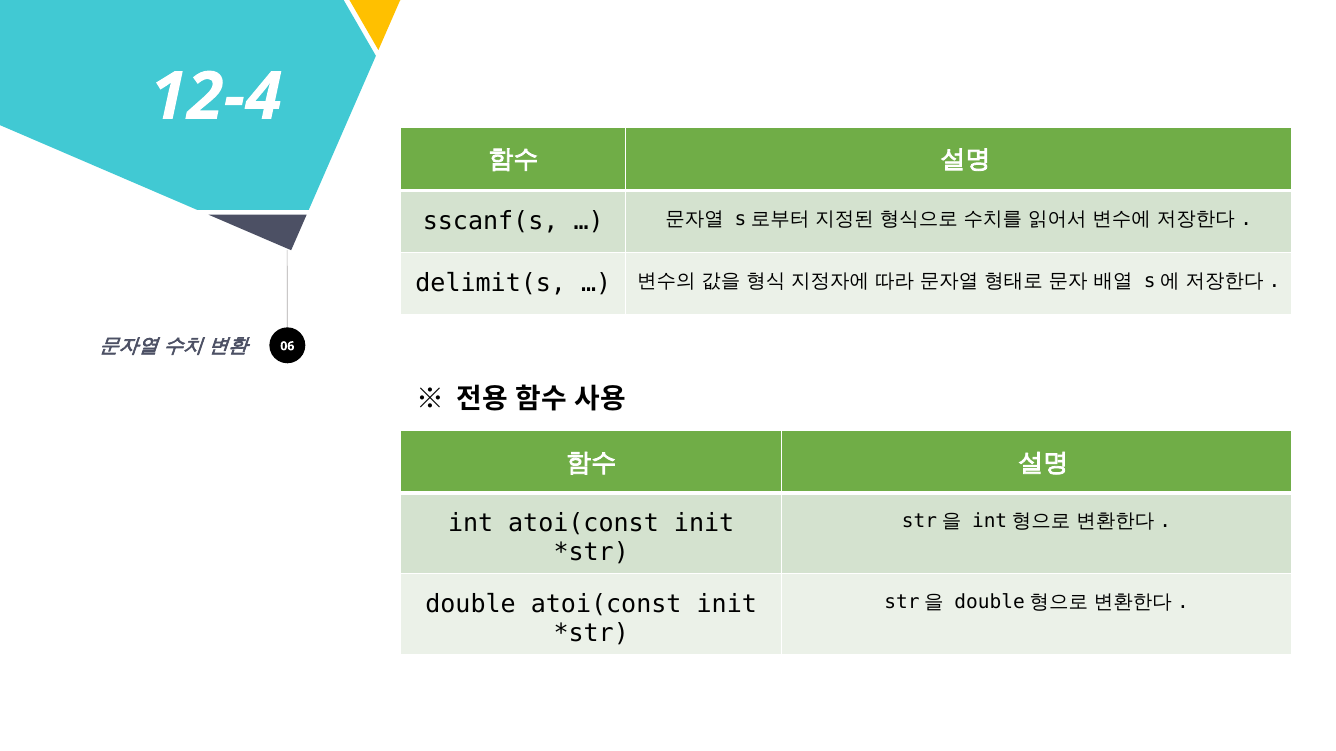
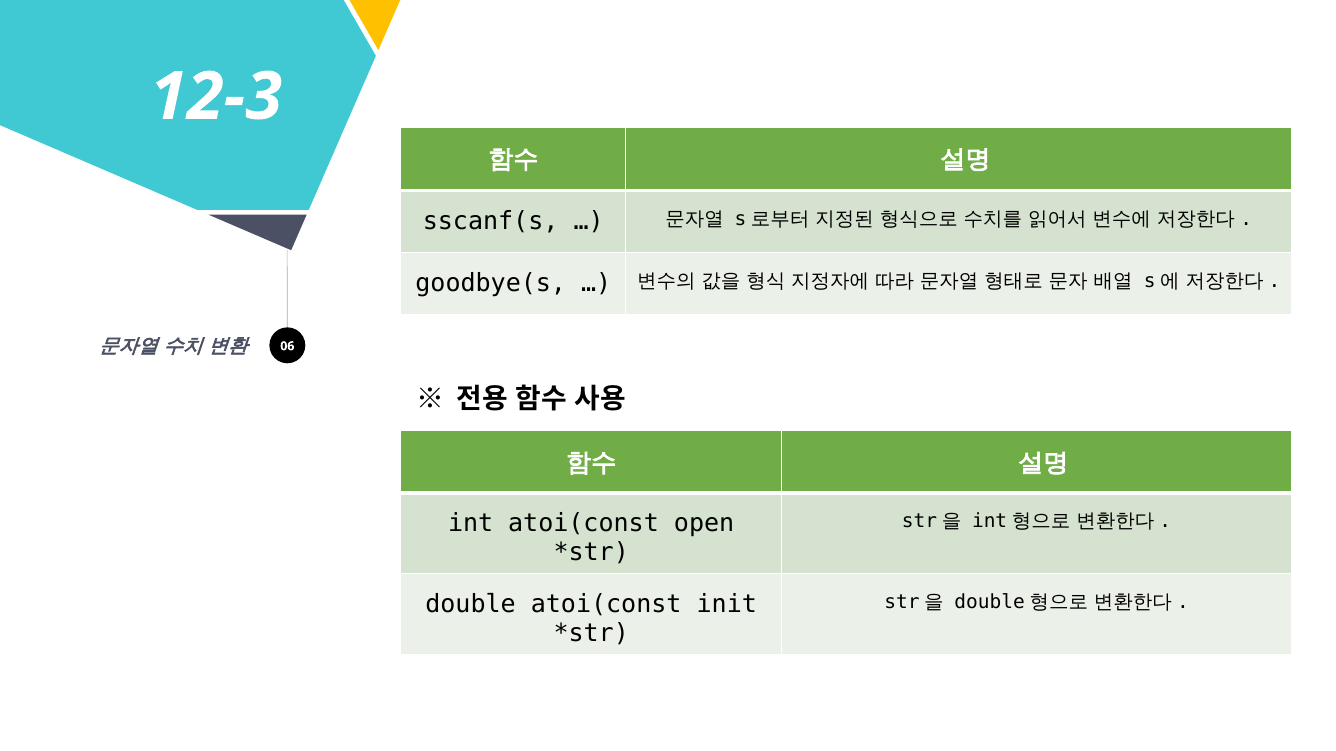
12-4: 12-4 -> 12-3
delimit(s: delimit(s -> goodbye(s
int atoi(const init: init -> open
